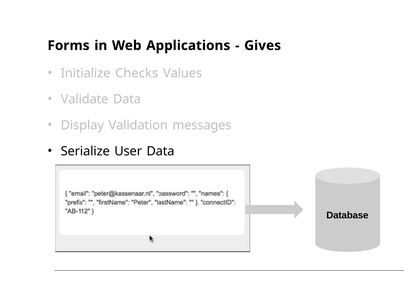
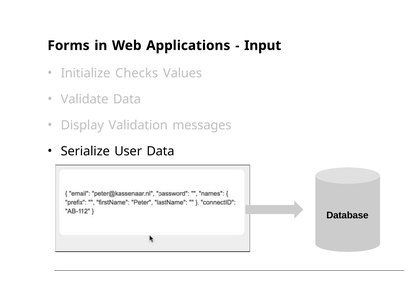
Gives: Gives -> Input
